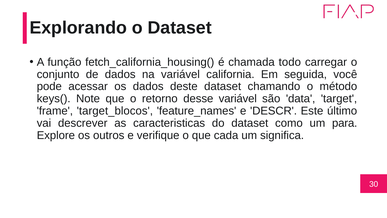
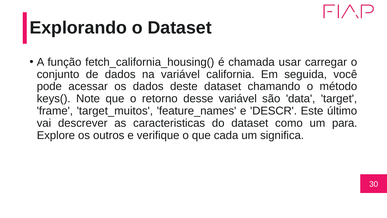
todo: todo -> usar
target_blocos: target_blocos -> target_muitos
